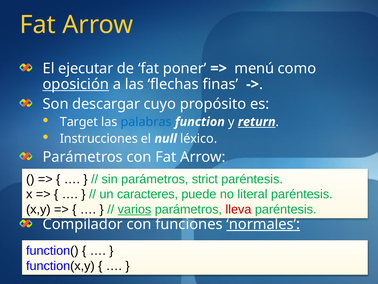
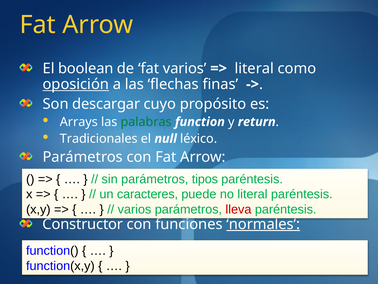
ejecutar: ejecutar -> boolean
fat poner: poner -> varios
menú at (254, 68): menú -> literal
Target: Target -> Arrays
palabras colour: blue -> green
return underline: present -> none
Instrucciones: Instrucciones -> Tradicionales
strict: strict -> tipos
varios at (134, 209) underline: present -> none
Compilador: Compilador -> Constructor
